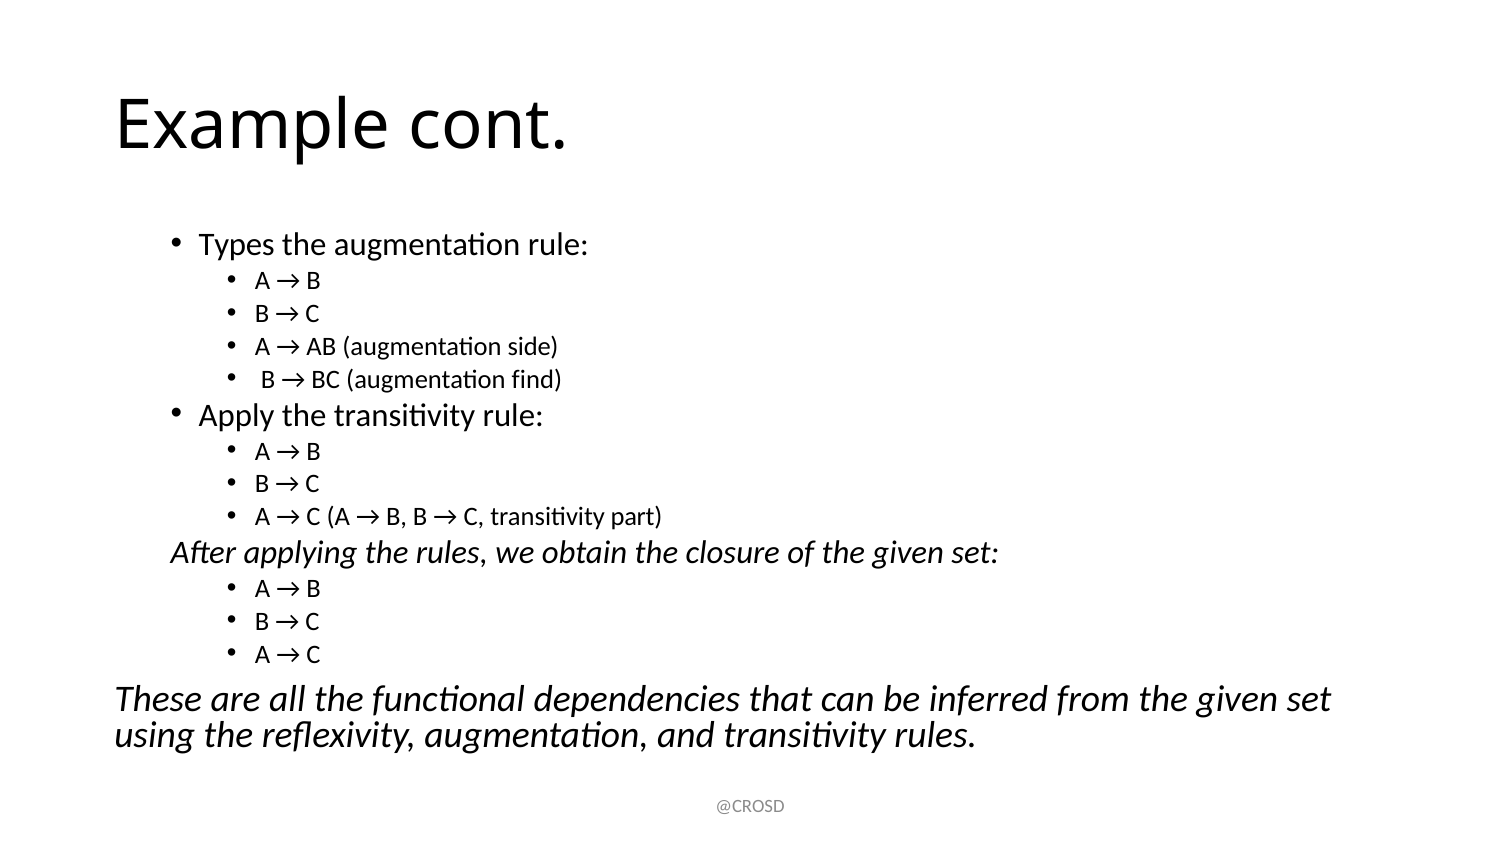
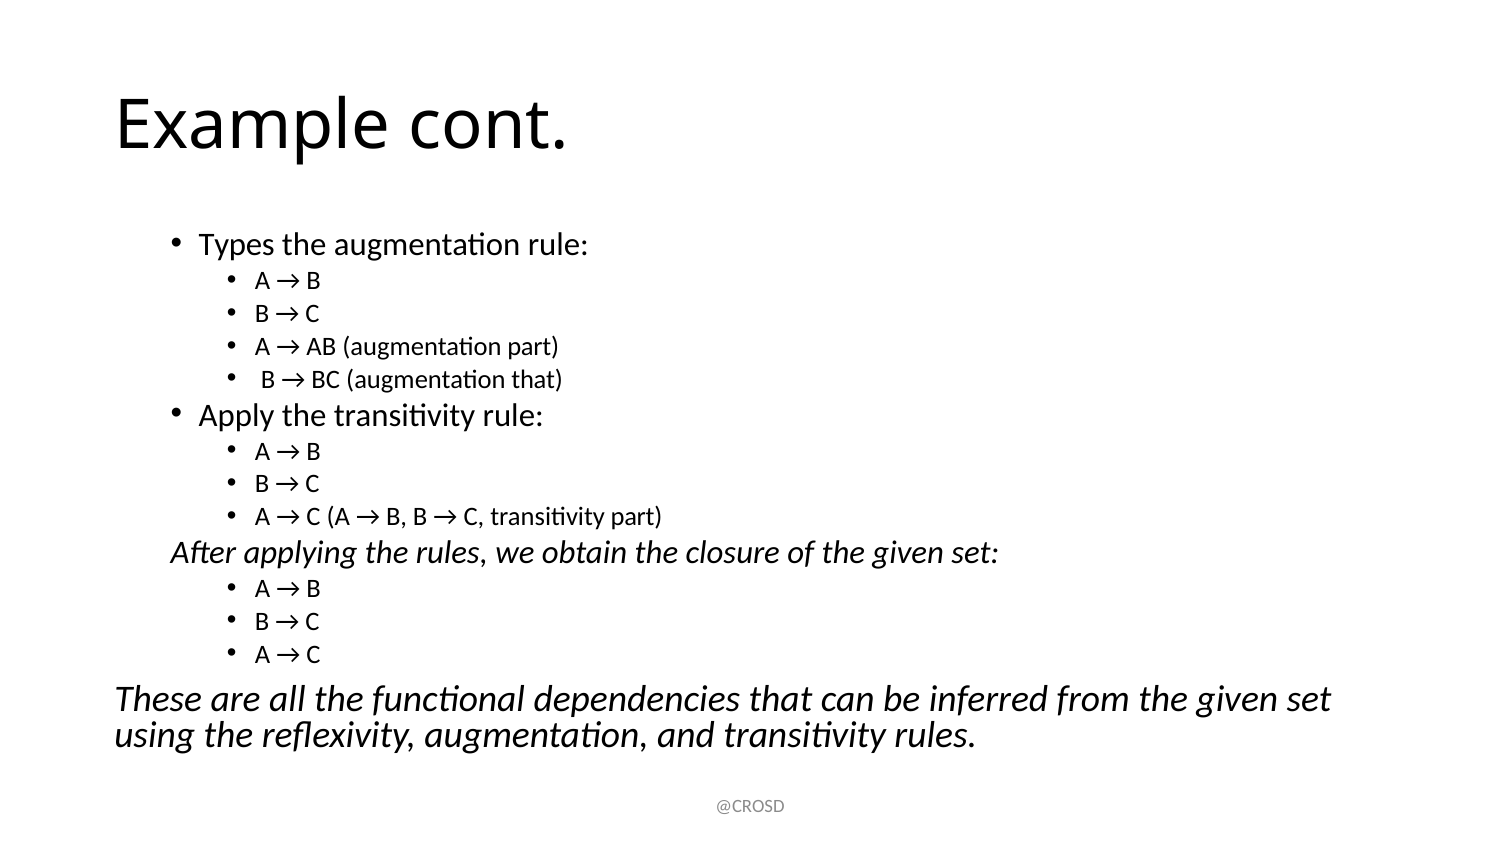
augmentation side: side -> part
augmentation find: find -> that
